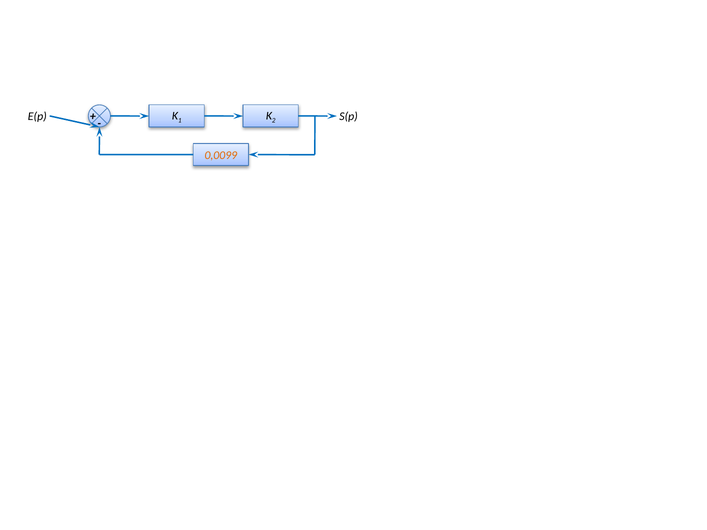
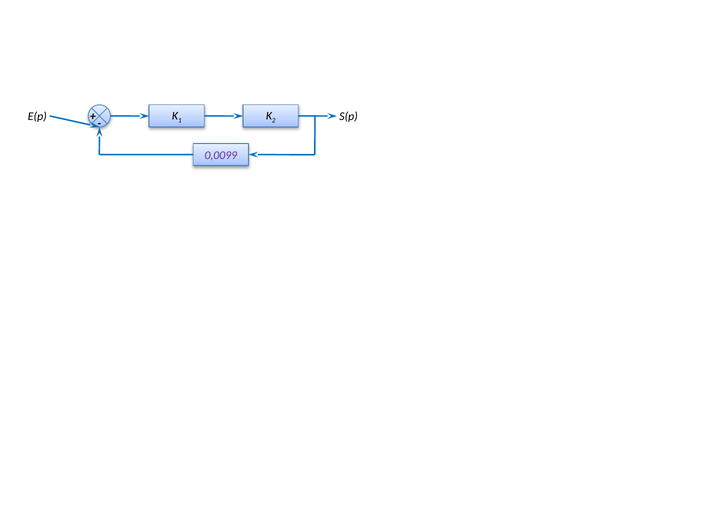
0,0099 colour: orange -> purple
